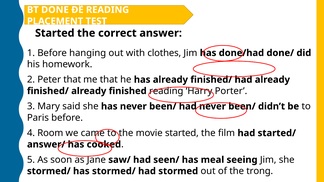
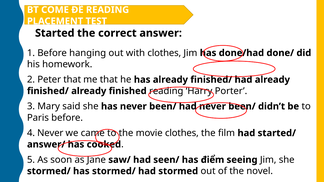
DONE: DONE -> COME
4 Room: Room -> Never
movie started: started -> clothes
meal: meal -> điểm
trong: trong -> novel
